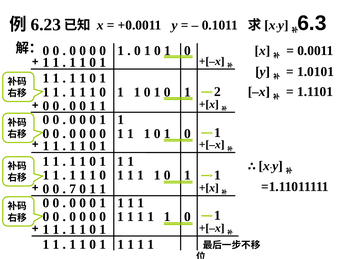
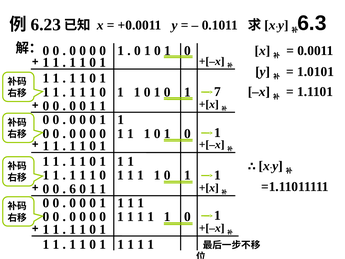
2: 2 -> 7
7: 7 -> 6
